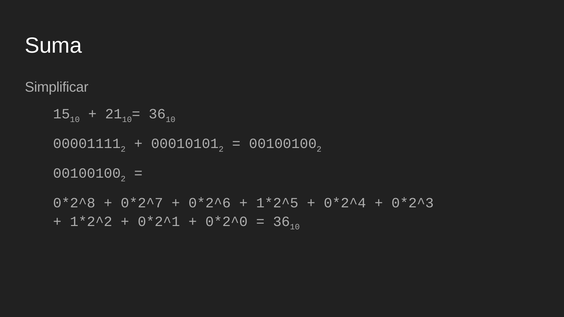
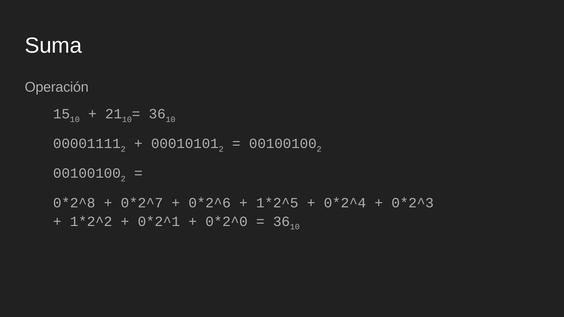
Simplificar: Simplificar -> Operación
